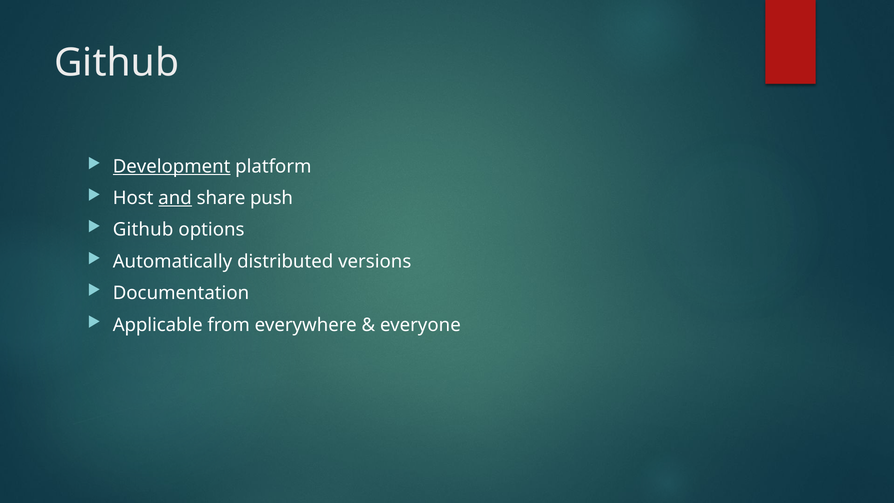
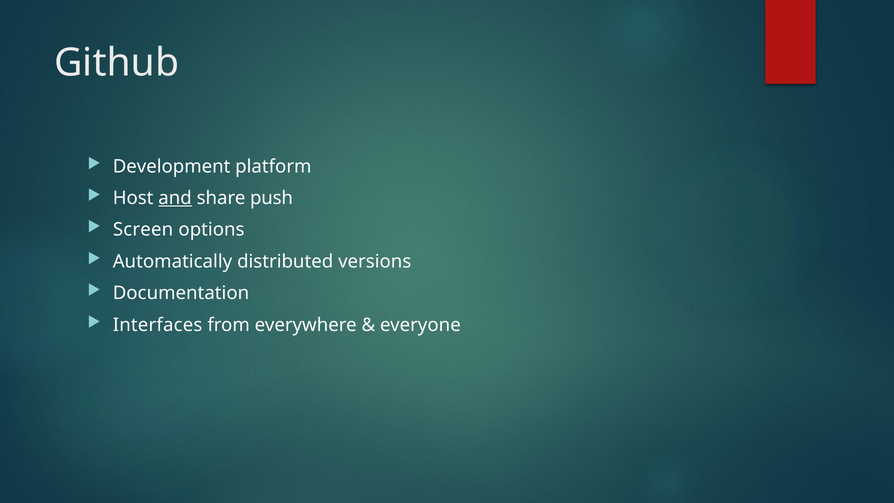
Development underline: present -> none
Github at (143, 230): Github -> Screen
Applicable: Applicable -> Interfaces
